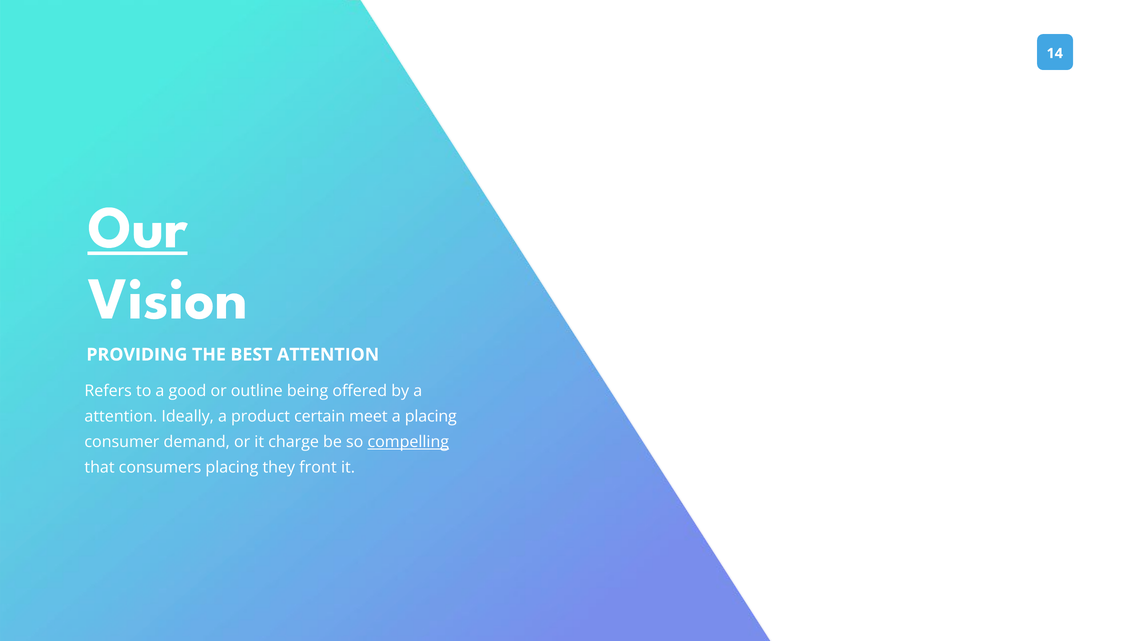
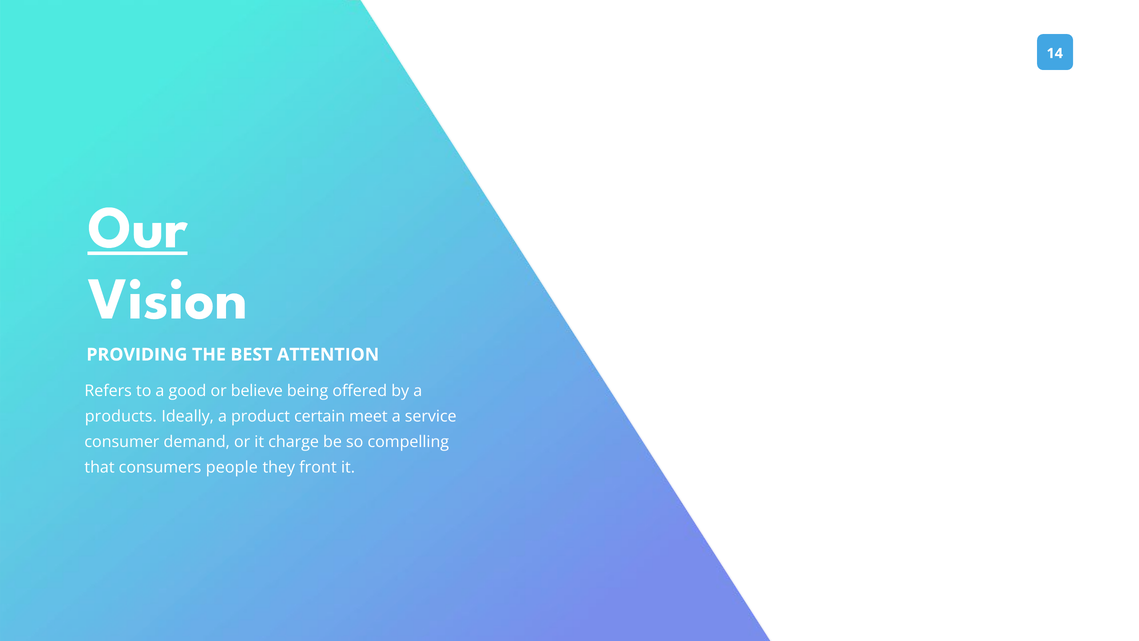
outline: outline -> believe
attention at (121, 416): attention -> products
a placing: placing -> service
compelling underline: present -> none
consumers placing: placing -> people
